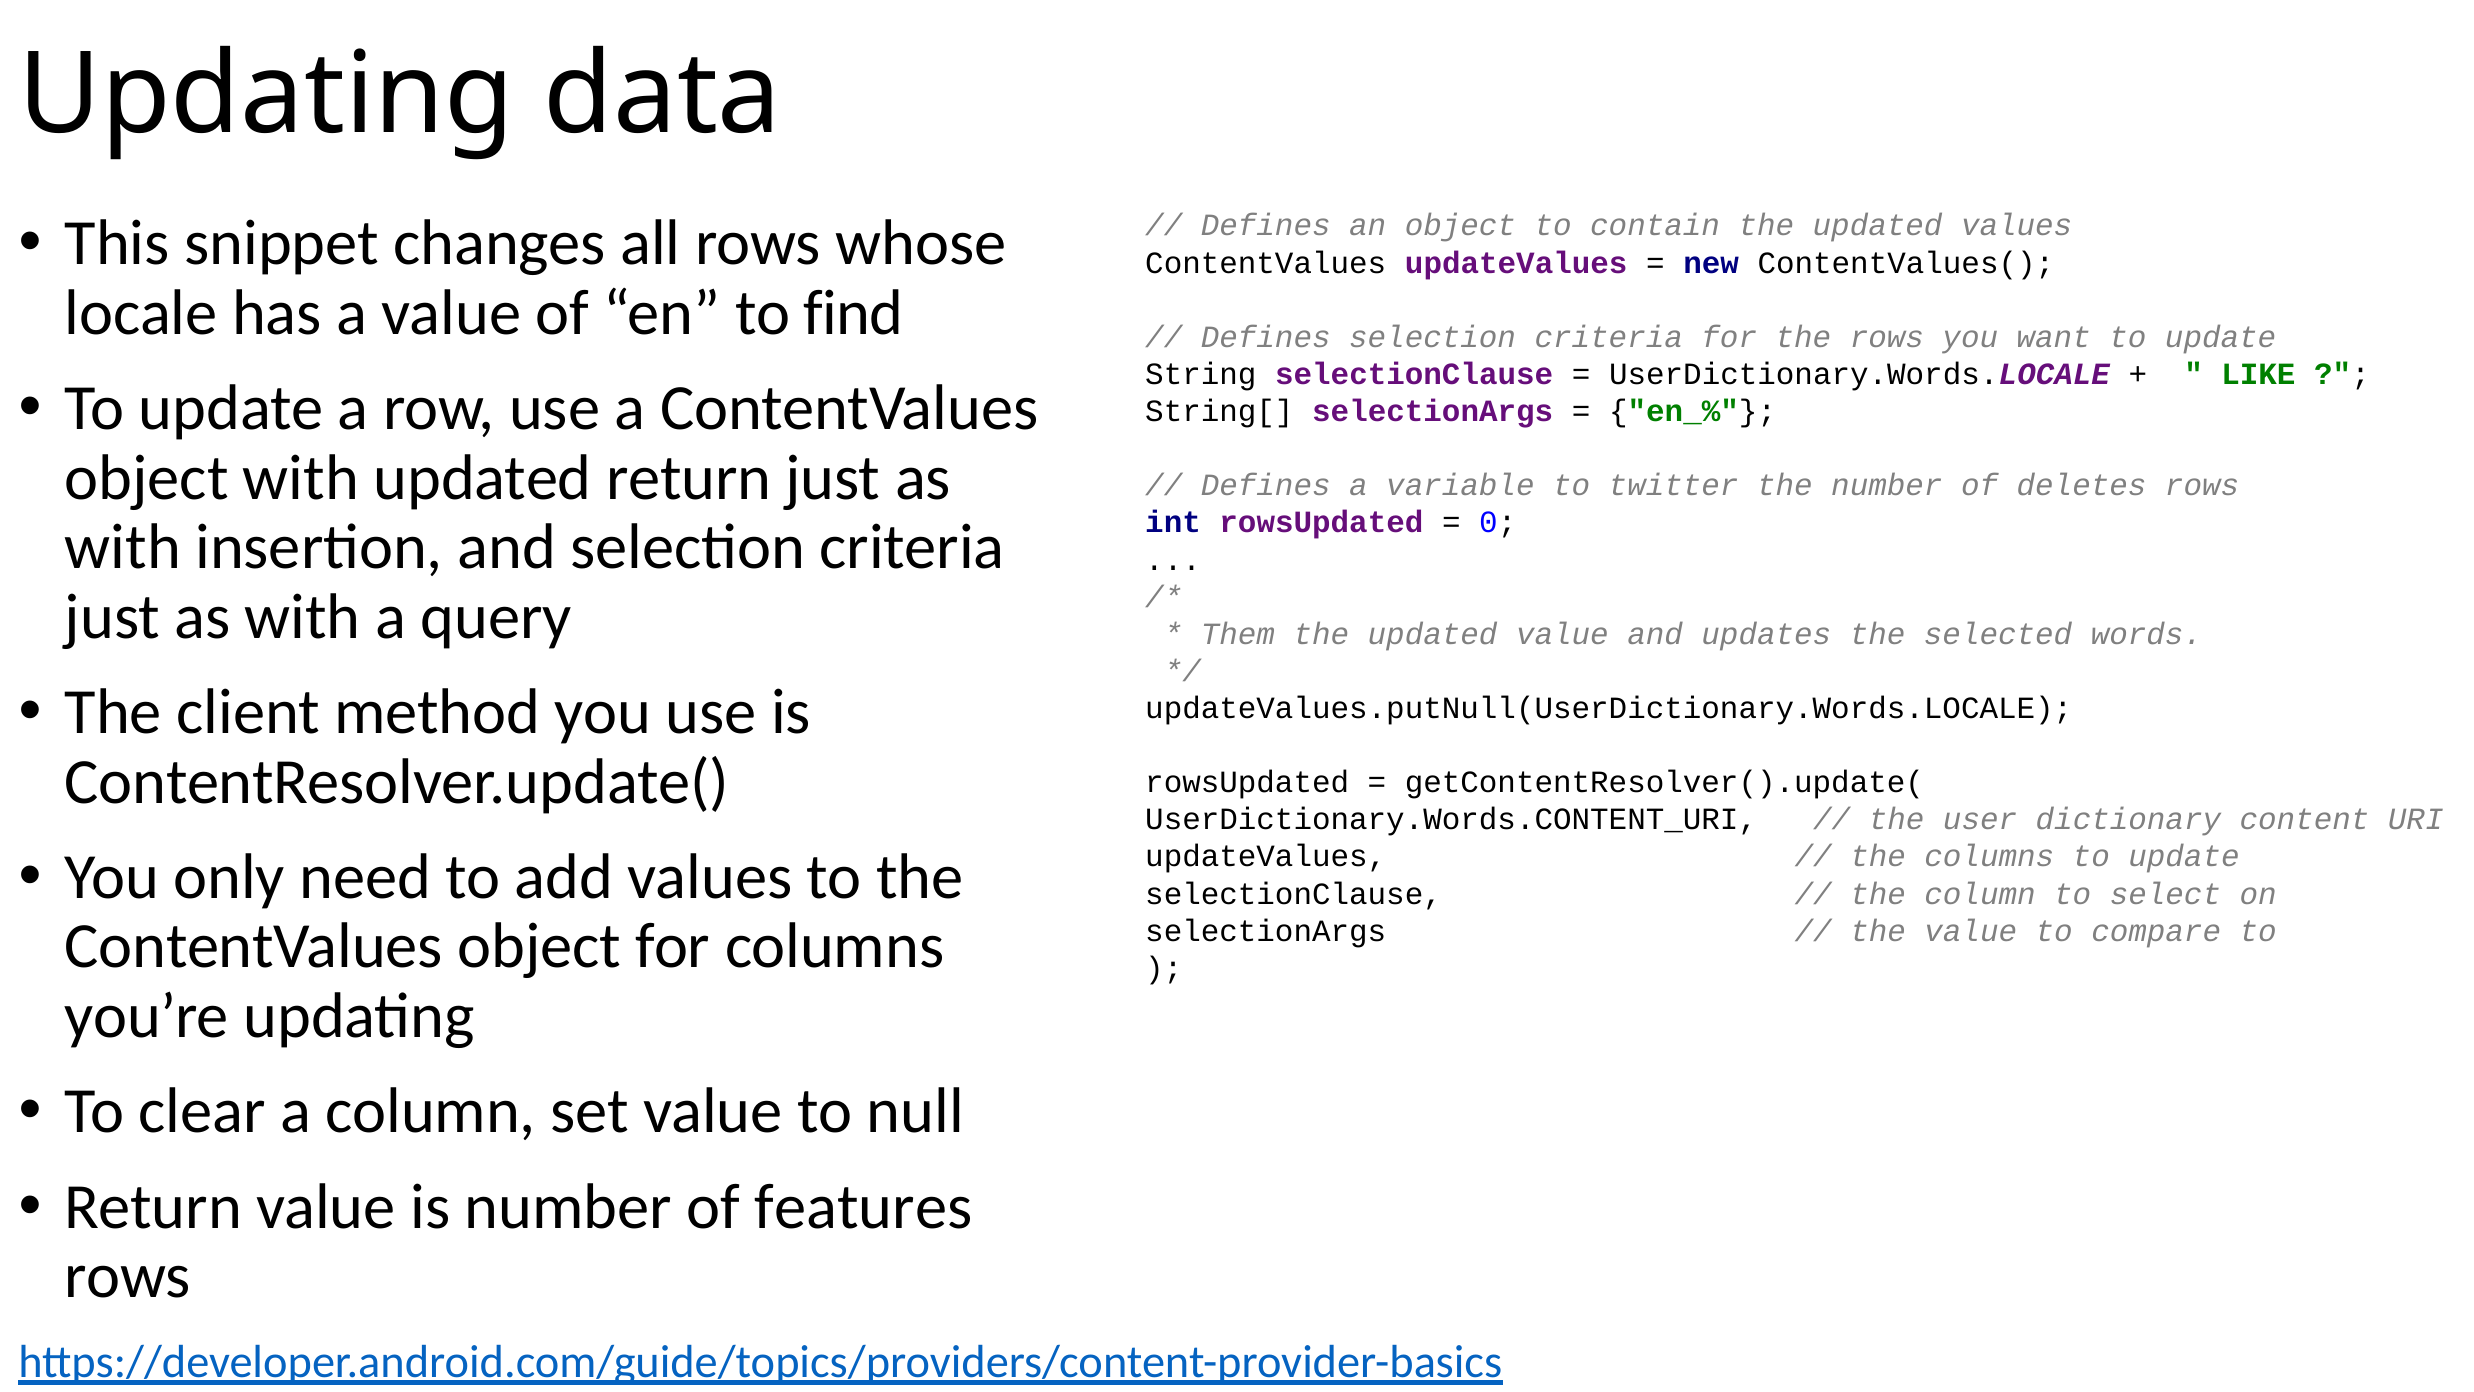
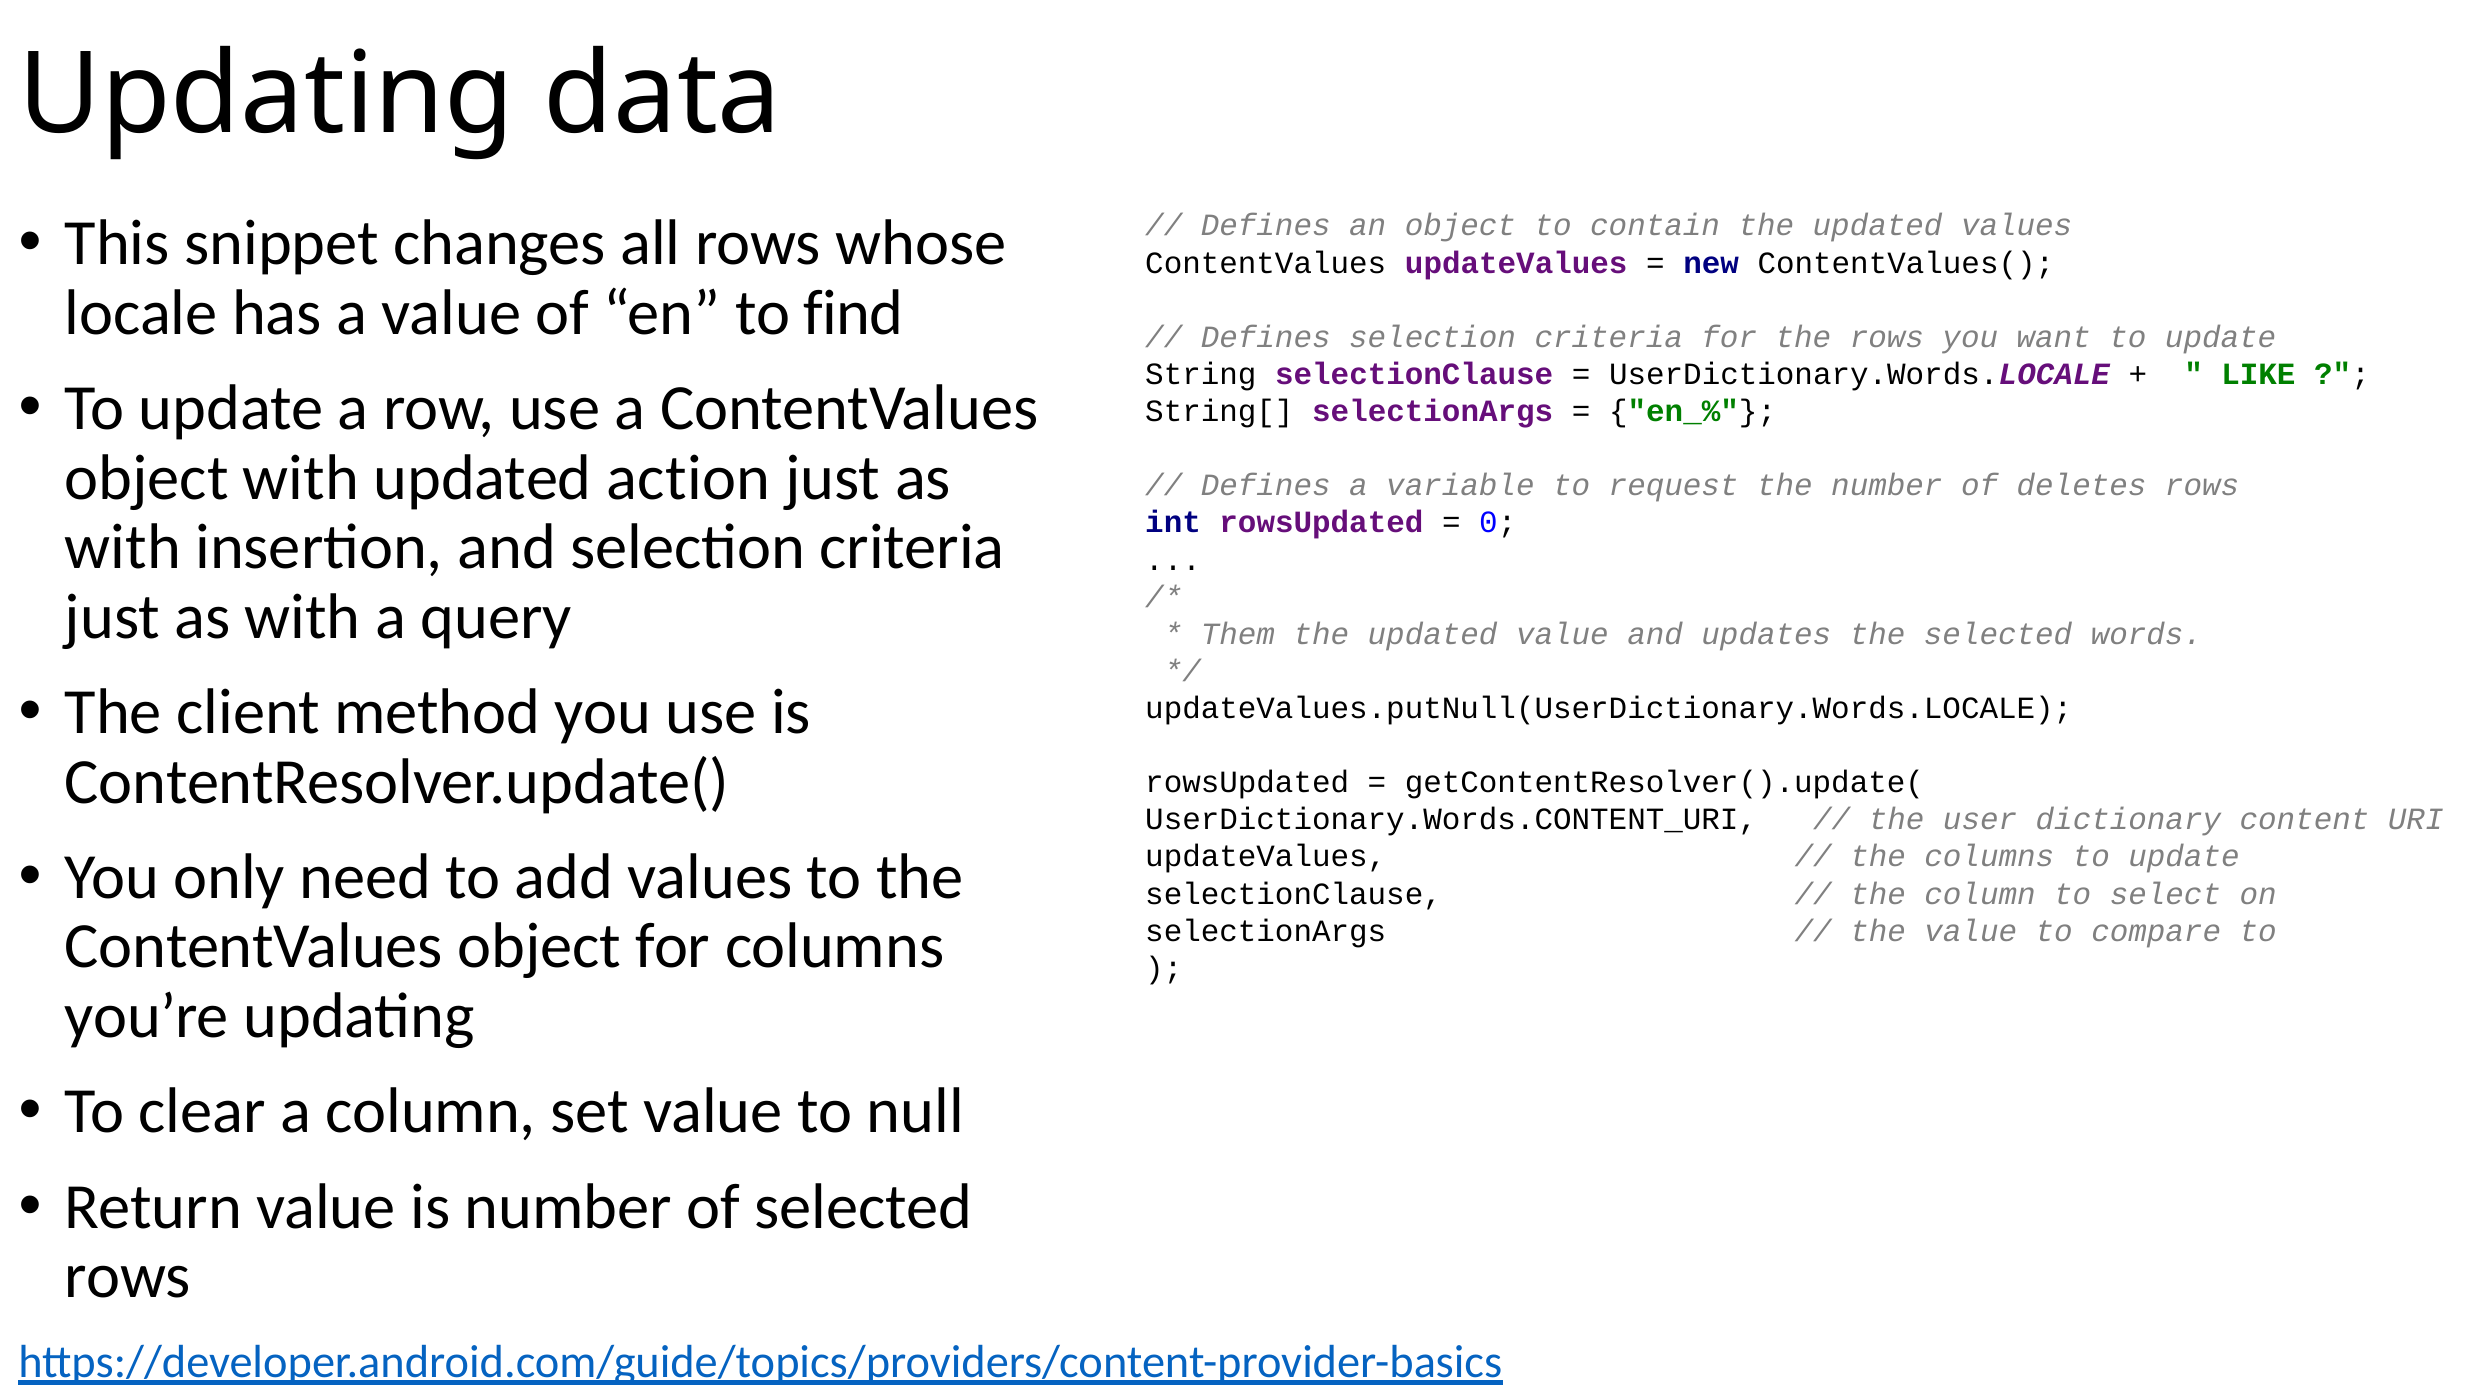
updated return: return -> action
twitter: twitter -> request
of features: features -> selected
